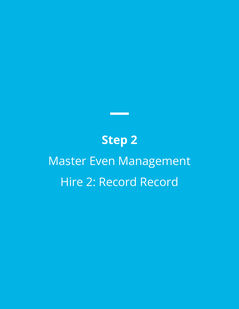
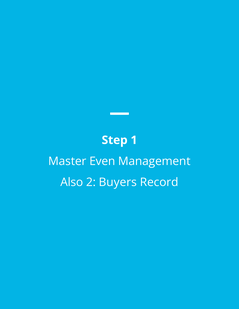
Step 2: 2 -> 1
Hire: Hire -> Also
2 Record: Record -> Buyers
